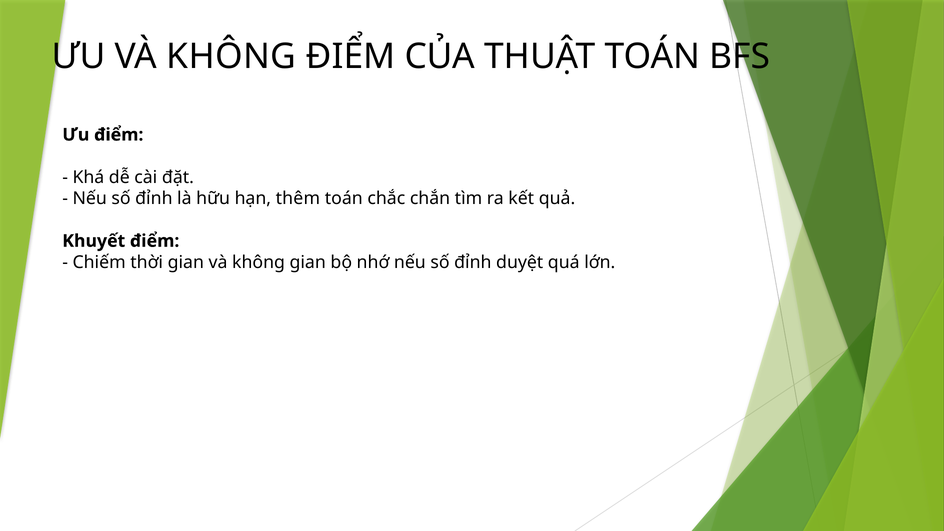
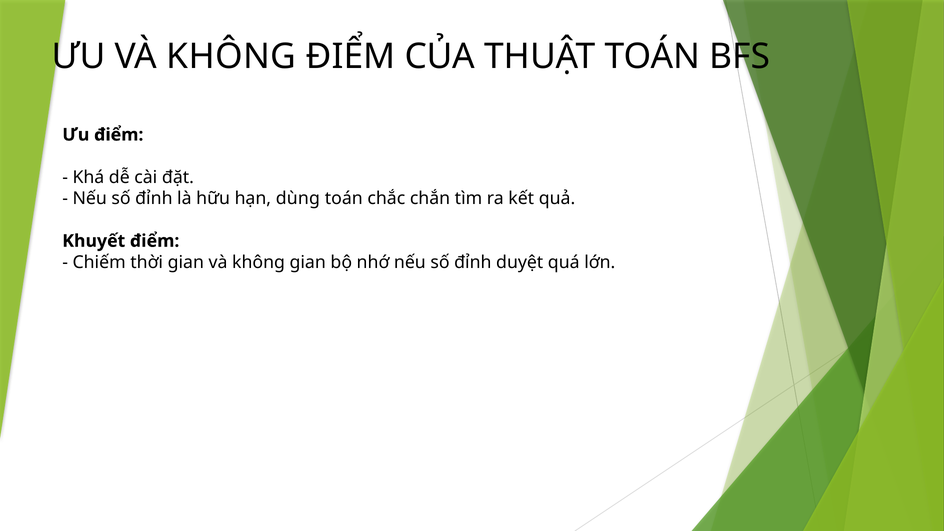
thêm: thêm -> dùng
